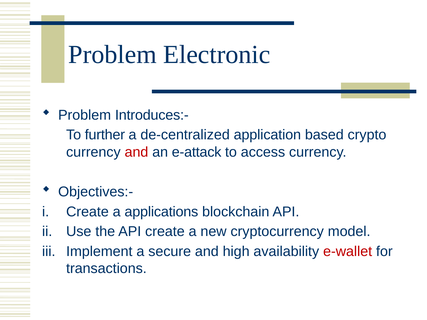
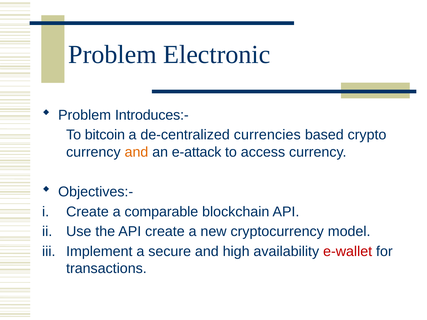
further: further -> bitcoin
application: application -> currencies
and at (136, 152) colour: red -> orange
applications: applications -> comparable
